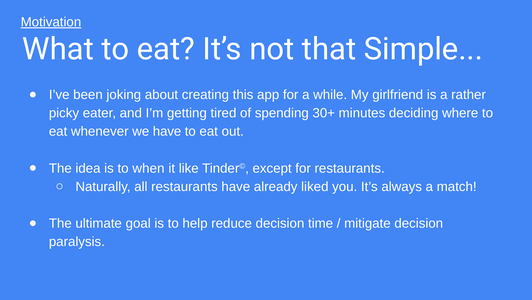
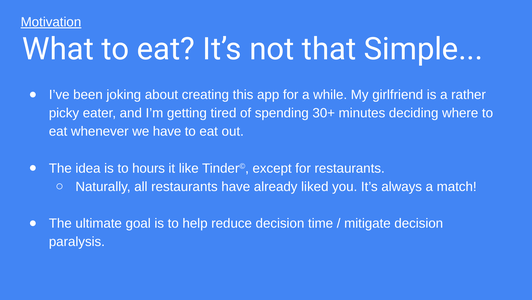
when: when -> hours
